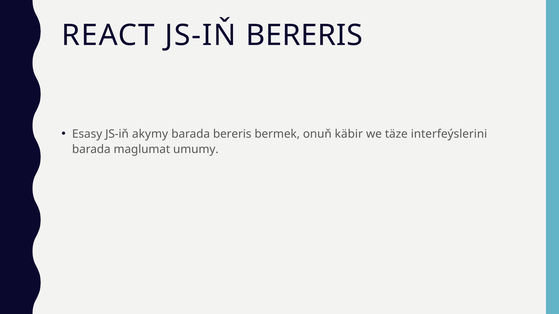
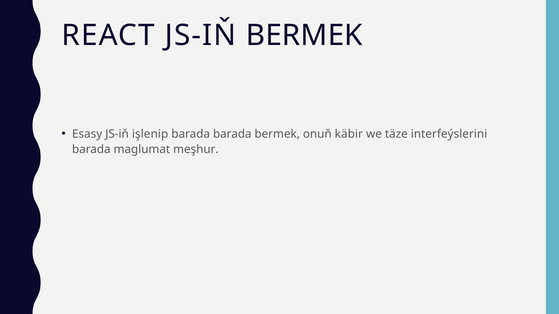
JS-IŇ BERERIS: BERERIS -> BERMEK
akymy: akymy -> işlenip
barada bereris: bereris -> barada
umumy: umumy -> meşhur
